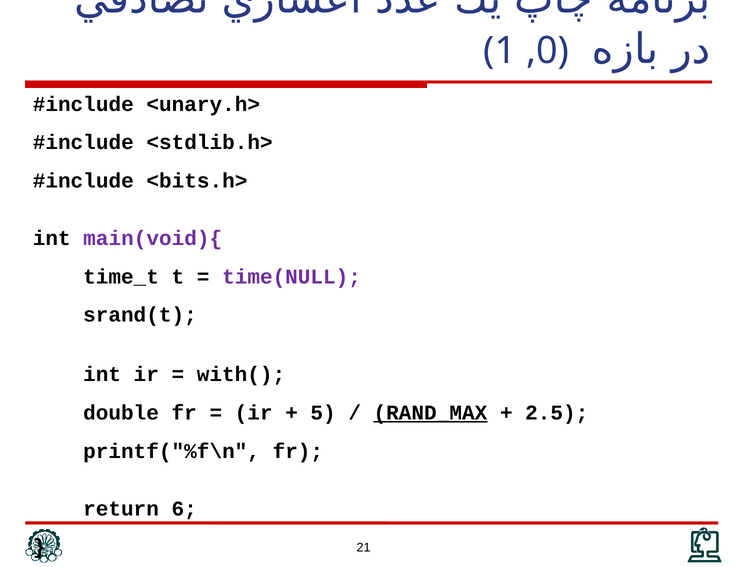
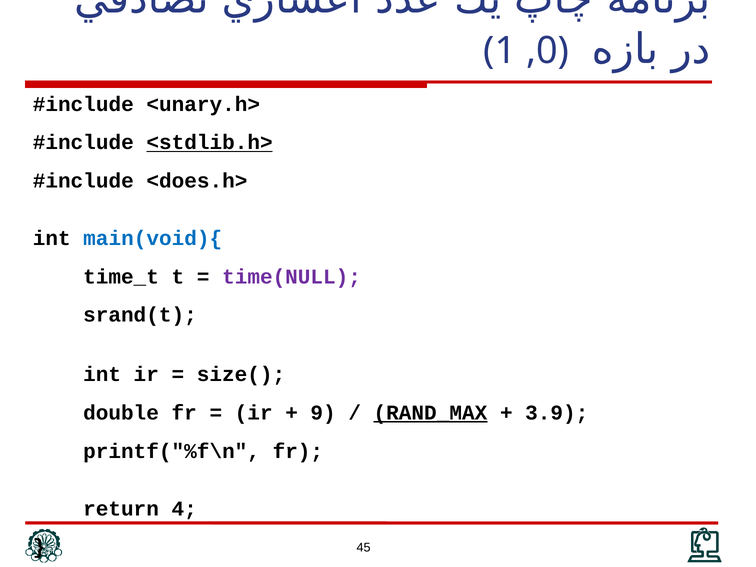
<stdlib.h> underline: none -> present
<bits.h>: <bits.h> -> <does.h>
main(void){ colour: purple -> blue
with(: with( -> size(
5: 5 -> 9
2.5: 2.5 -> 3.9
6: 6 -> 4
21: 21 -> 45
